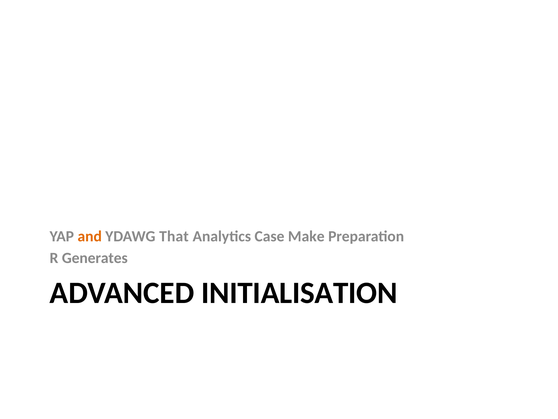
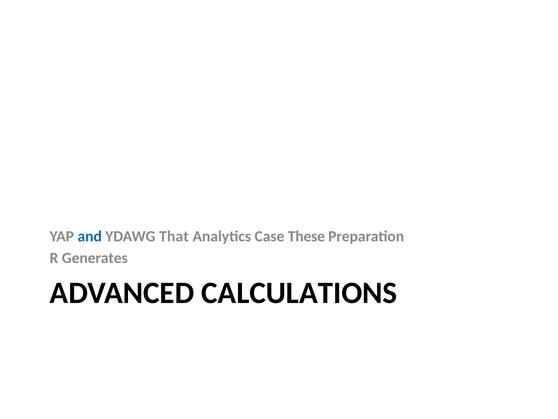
and colour: orange -> blue
Make: Make -> These
INITIALISATION: INITIALISATION -> CALCULATIONS
